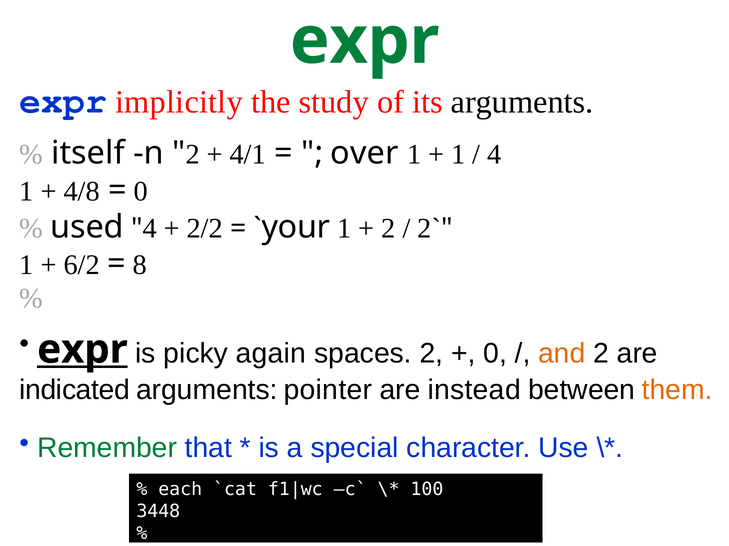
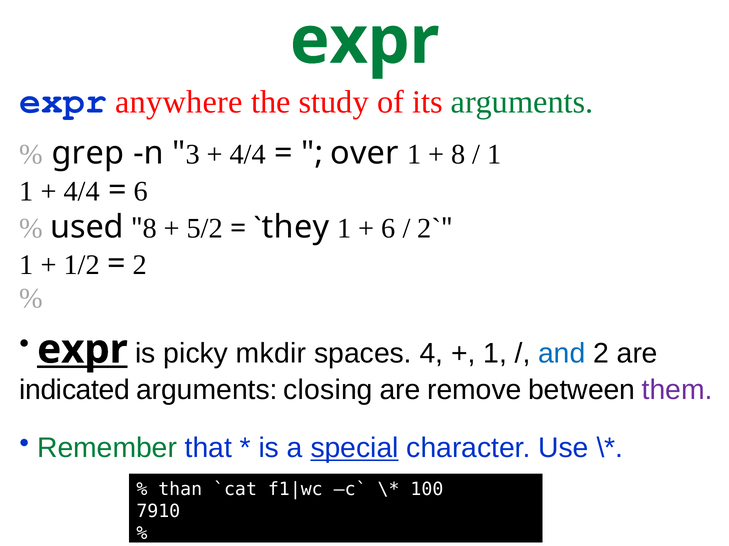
implicitly: implicitly -> anywhere
arguments at (522, 102) colour: black -> green
itself: itself -> grep
2 at (193, 155): 2 -> 3
4/1 at (248, 155): 4/1 -> 4/4
1 at (458, 155): 1 -> 8
4 at (494, 155): 4 -> 1
4/8 at (82, 192): 4/8 -> 4/4
0 at (141, 192): 0 -> 6
4 at (150, 229): 4 -> 8
2/2: 2/2 -> 5/2
your: your -> they
2 at (388, 229): 2 -> 6
6/2: 6/2 -> 1/2
8 at (140, 266): 8 -> 2
again: again -> mkdir
spaces 2: 2 -> 4
0 at (495, 354): 0 -> 1
and colour: orange -> blue
pointer: pointer -> closing
instead: instead -> remove
them colour: orange -> purple
special underline: none -> present
each: each -> than
3448: 3448 -> 7910
